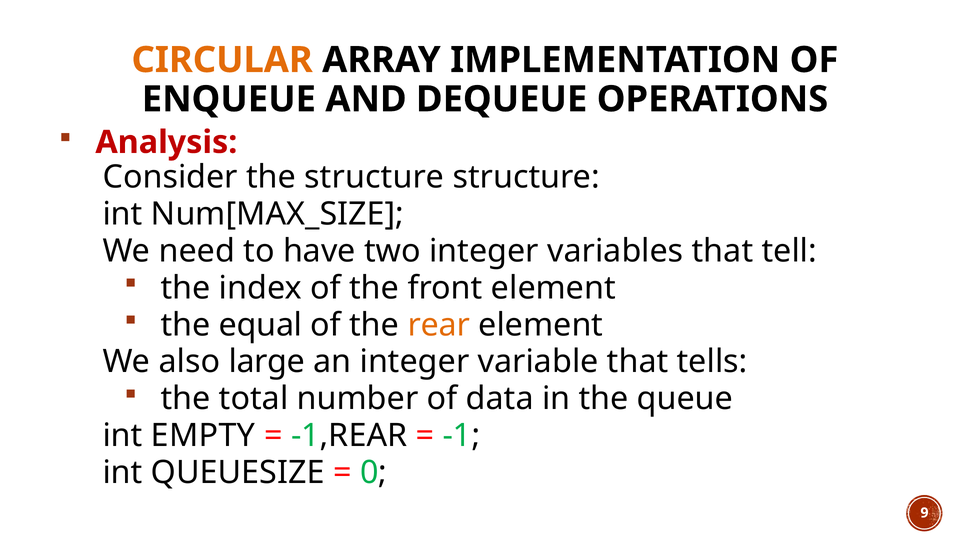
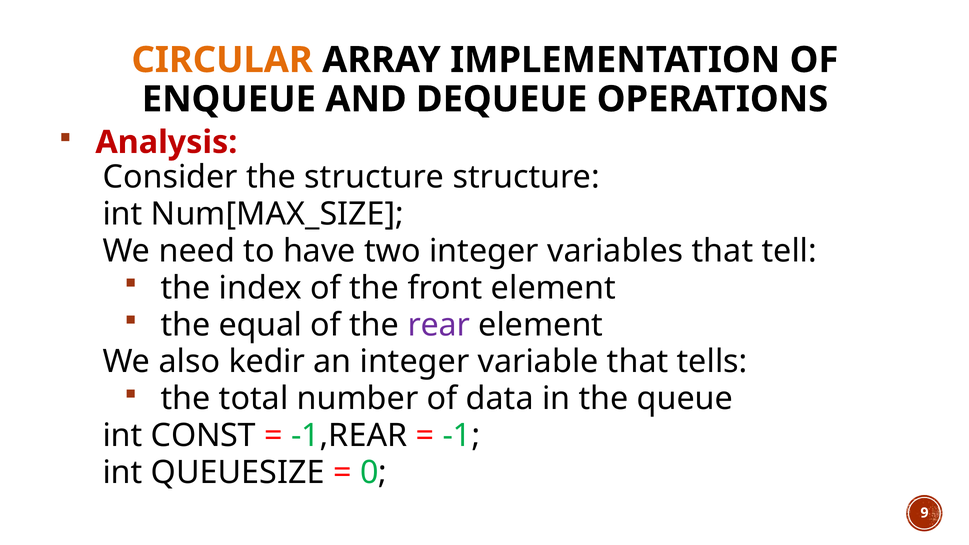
rear colour: orange -> purple
large: large -> kedir
EMPTY: EMPTY -> CONST
